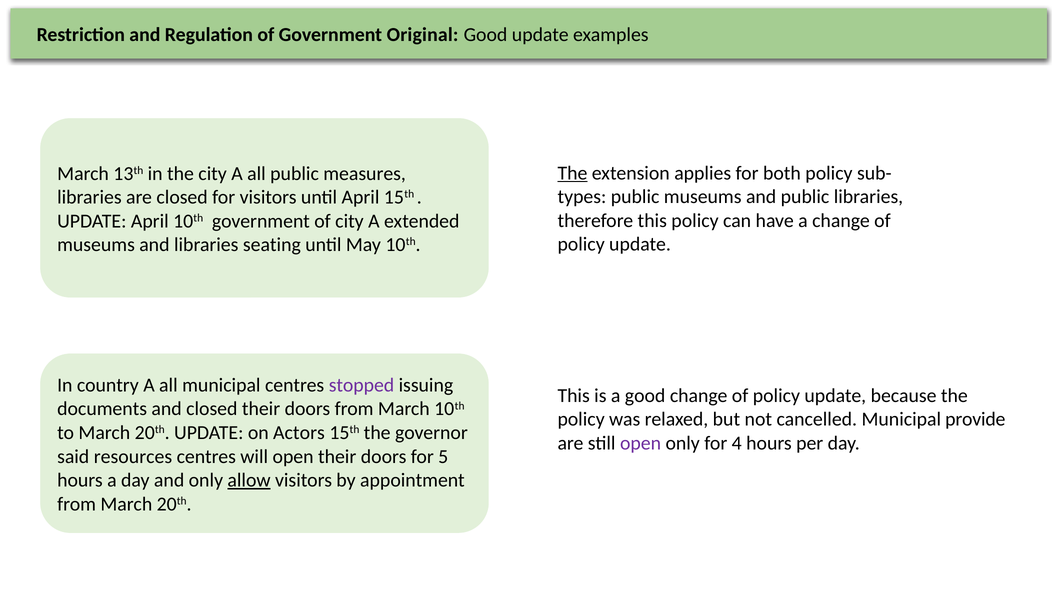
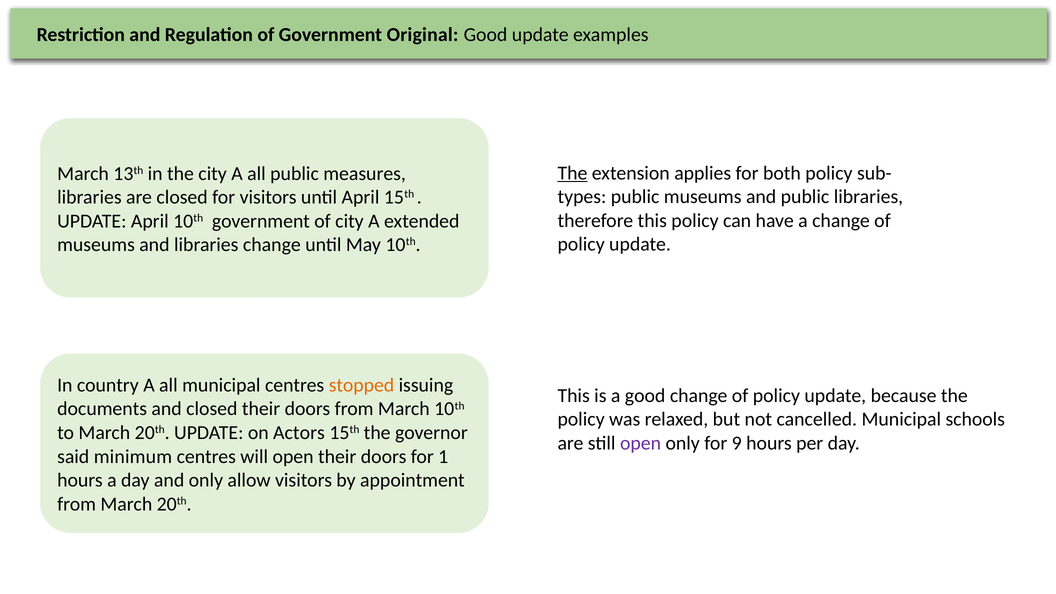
libraries seating: seating -> change
stopped colour: purple -> orange
provide: provide -> schools
4: 4 -> 9
resources: resources -> minimum
5: 5 -> 1
allow underline: present -> none
